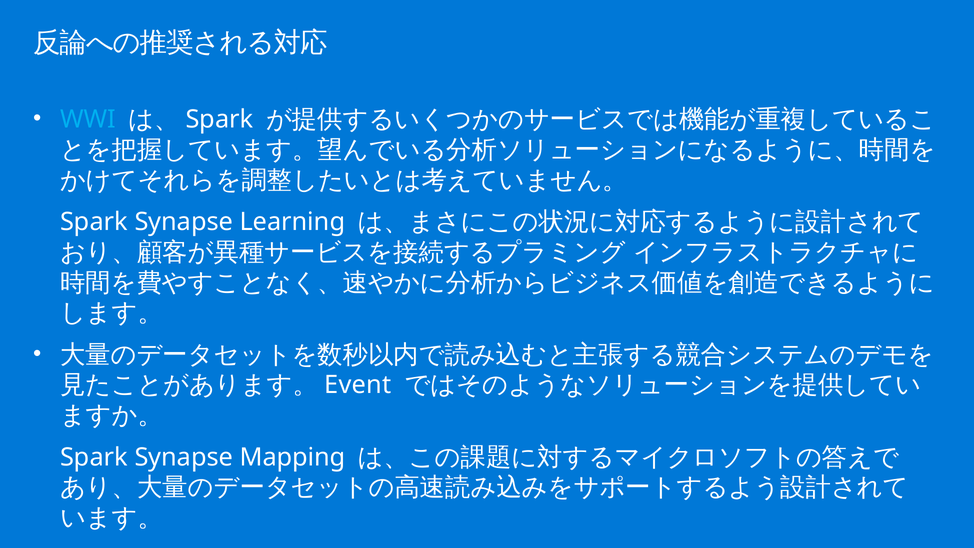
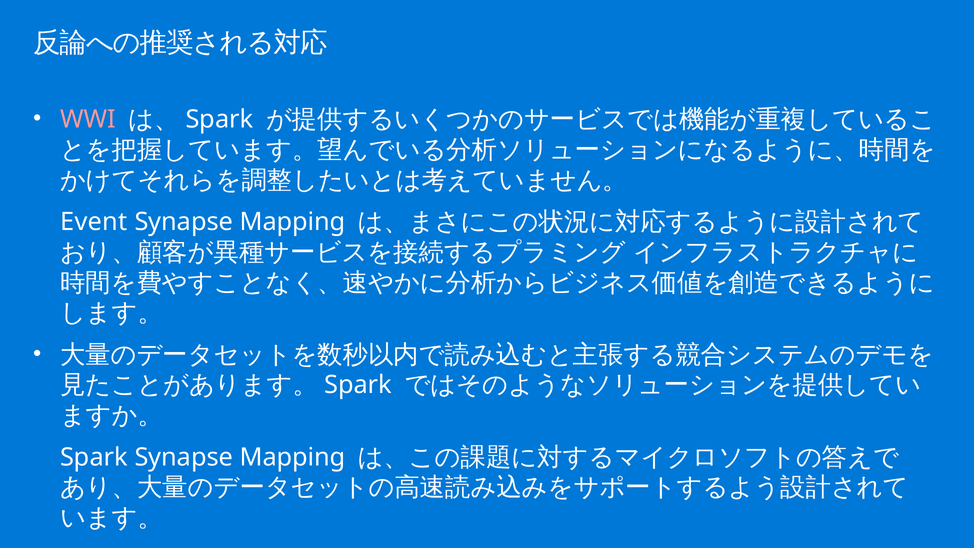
WWI colour: light blue -> pink
Spark at (94, 222): Spark -> Event
Learning at (292, 222): Learning -> Mapping
Event at (358, 385): Event -> Spark
